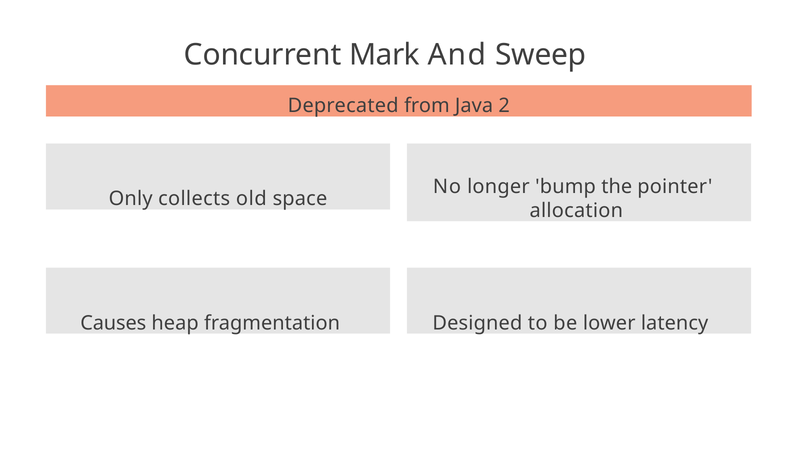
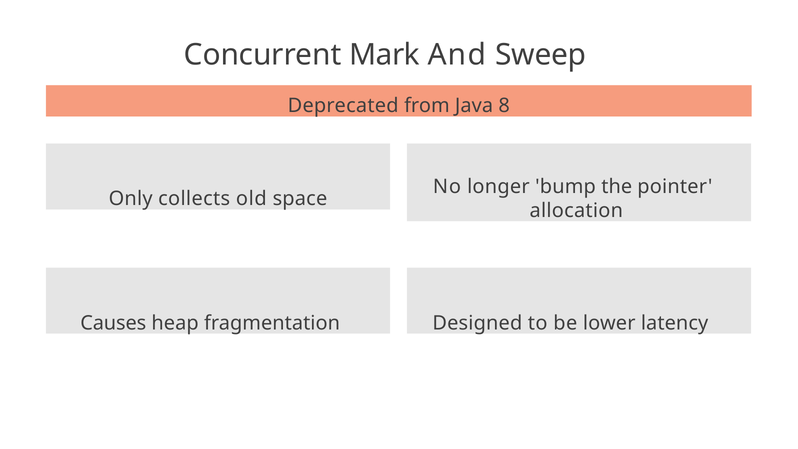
2: 2 -> 8
